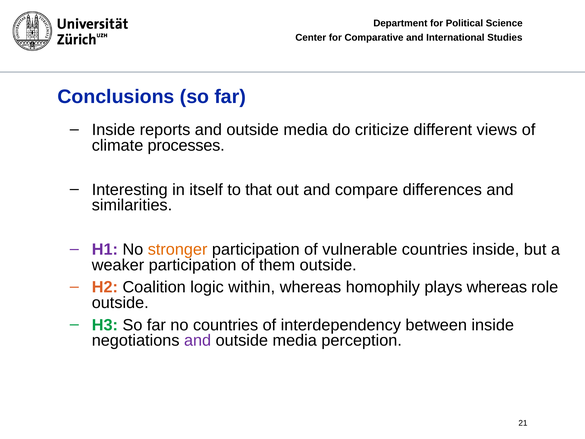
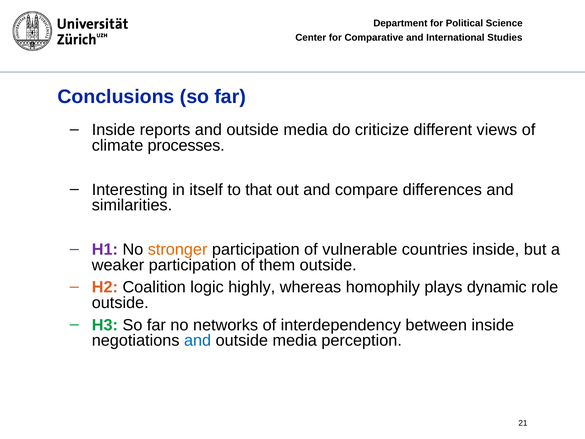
within: within -> highly
plays whereas: whereas -> dynamic
no countries: countries -> networks
and at (198, 340) colour: purple -> blue
